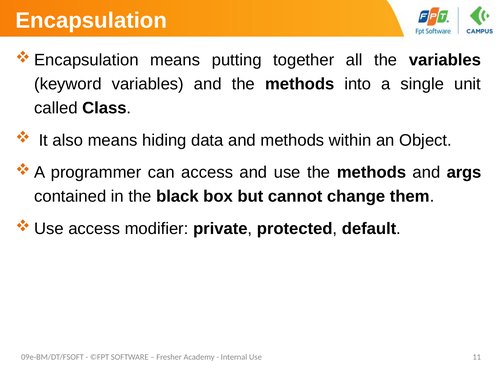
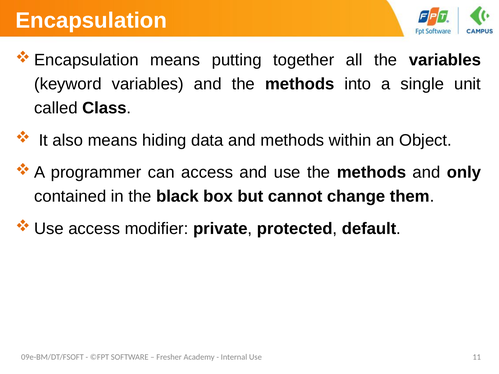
args: args -> only
